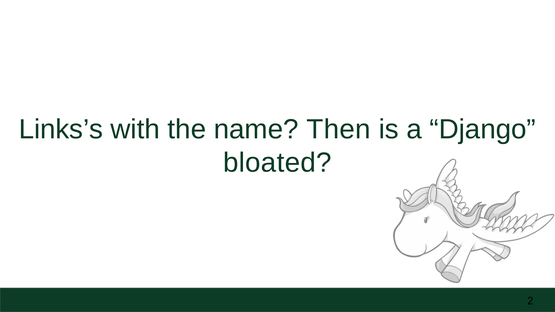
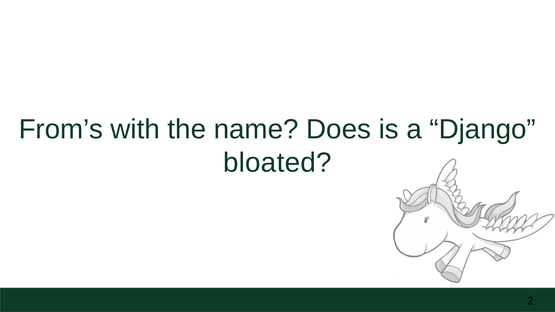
Links’s: Links’s -> From’s
Then: Then -> Does
